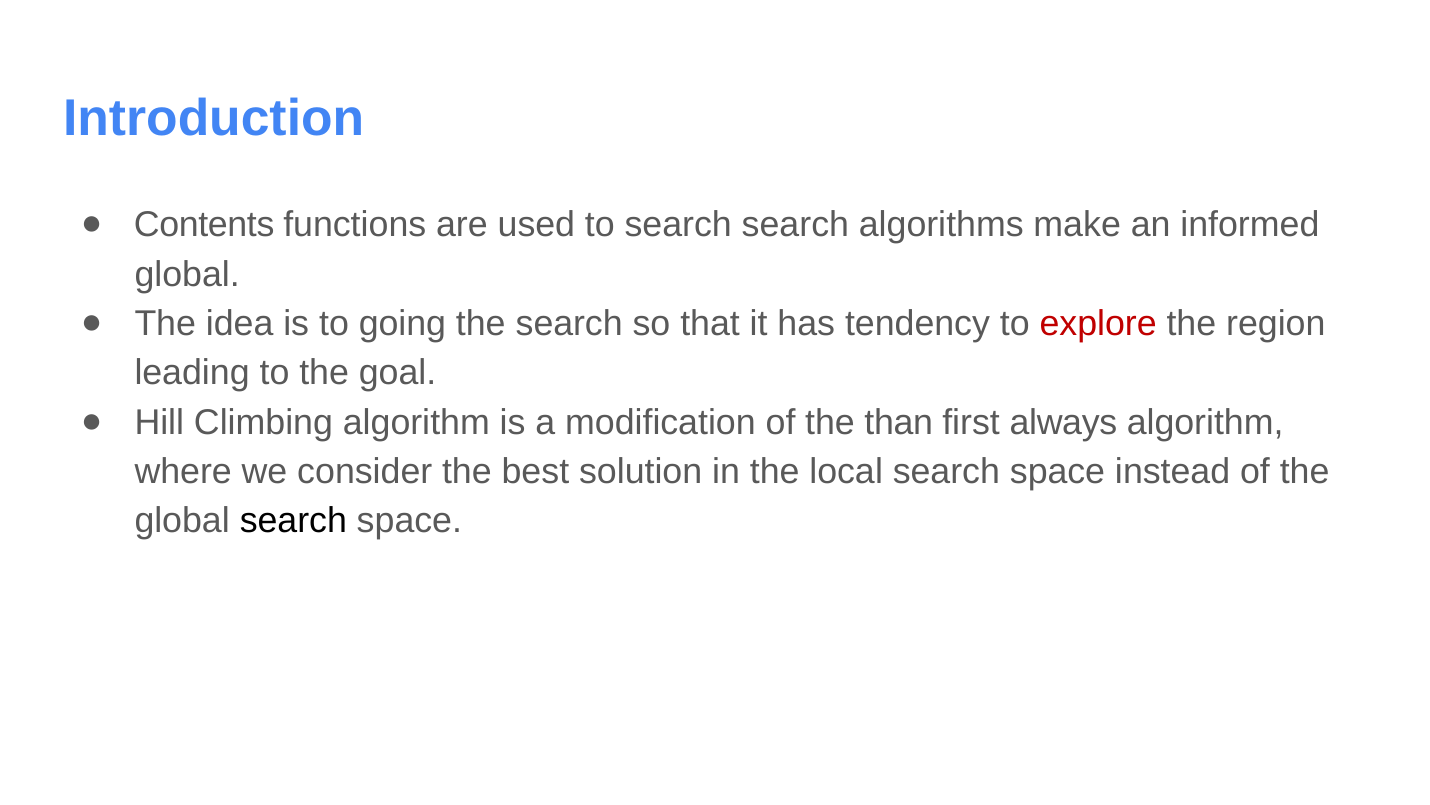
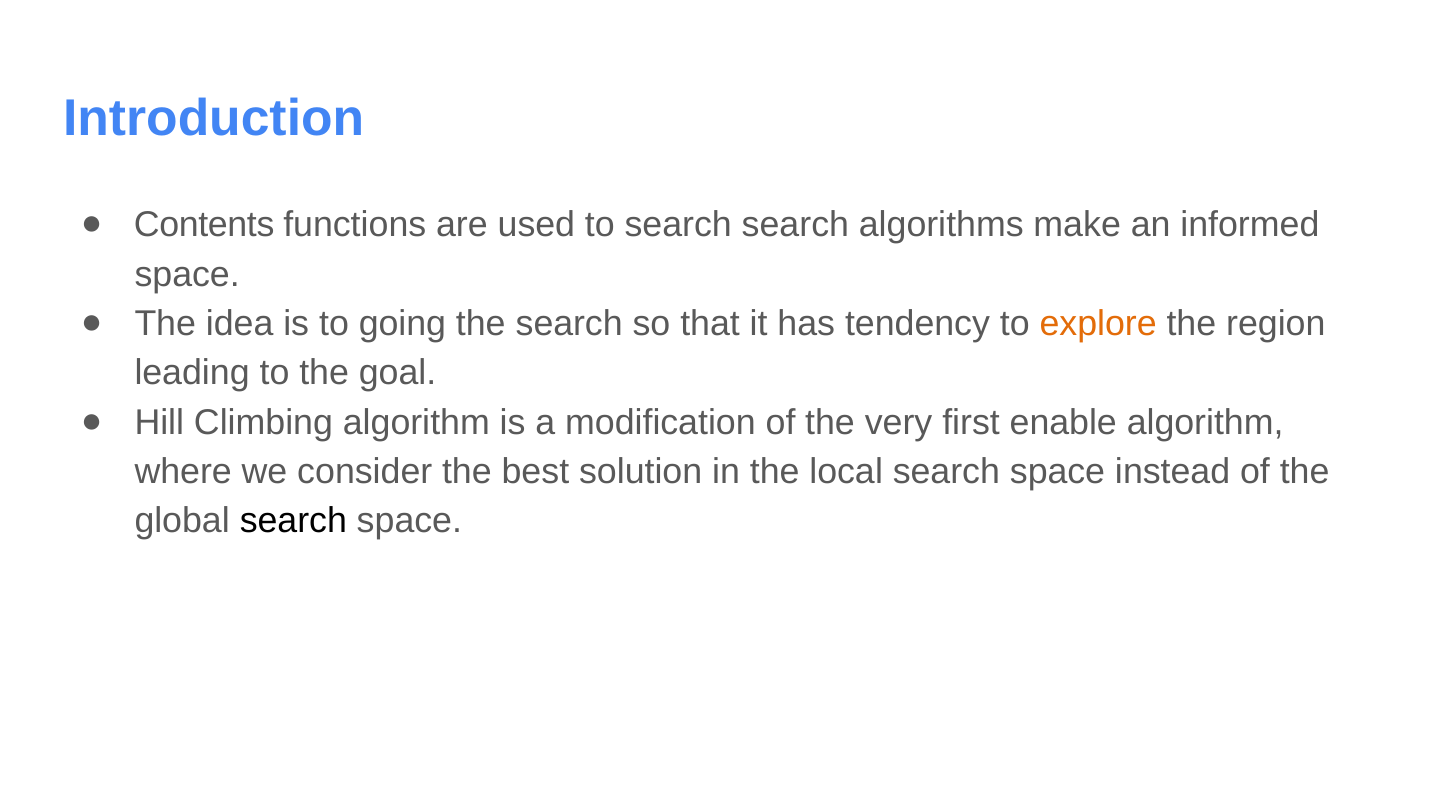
global at (187, 274): global -> space
explore colour: red -> orange
than: than -> very
always: always -> enable
